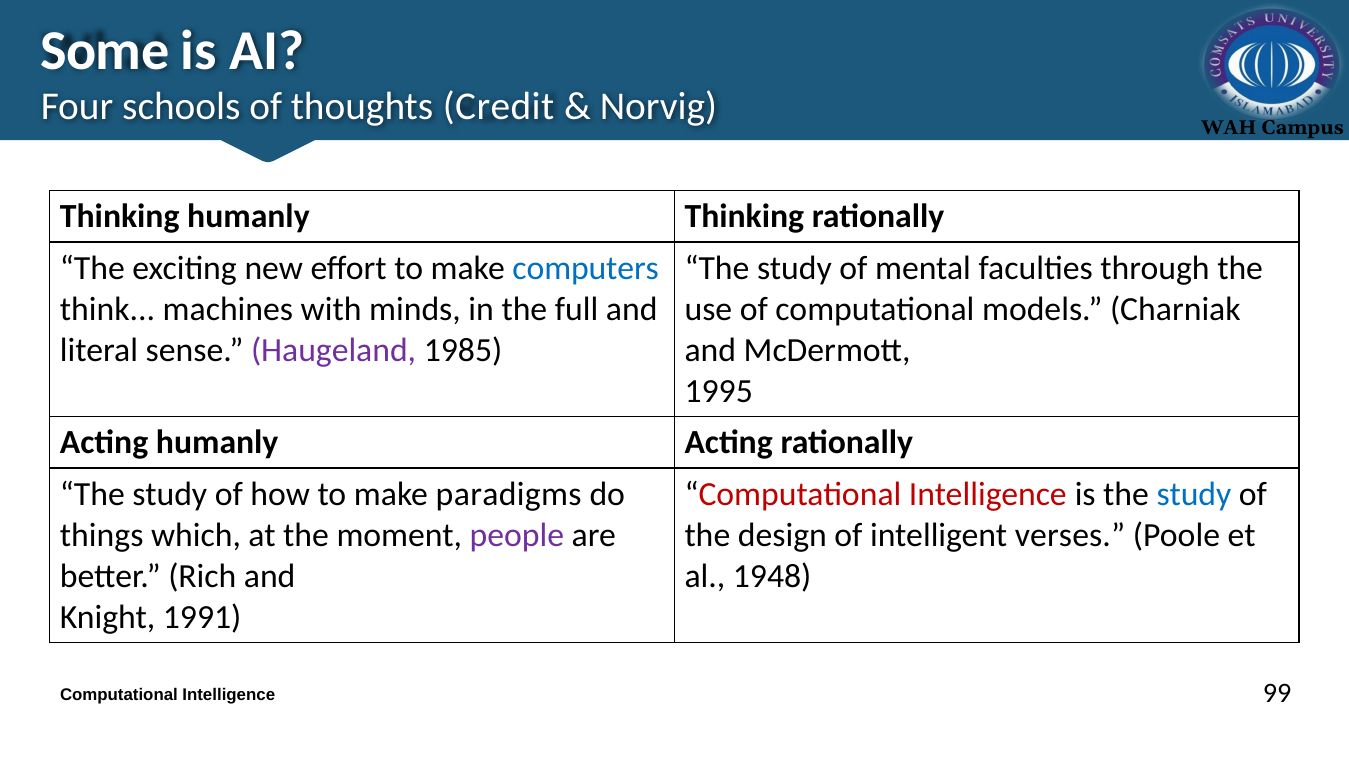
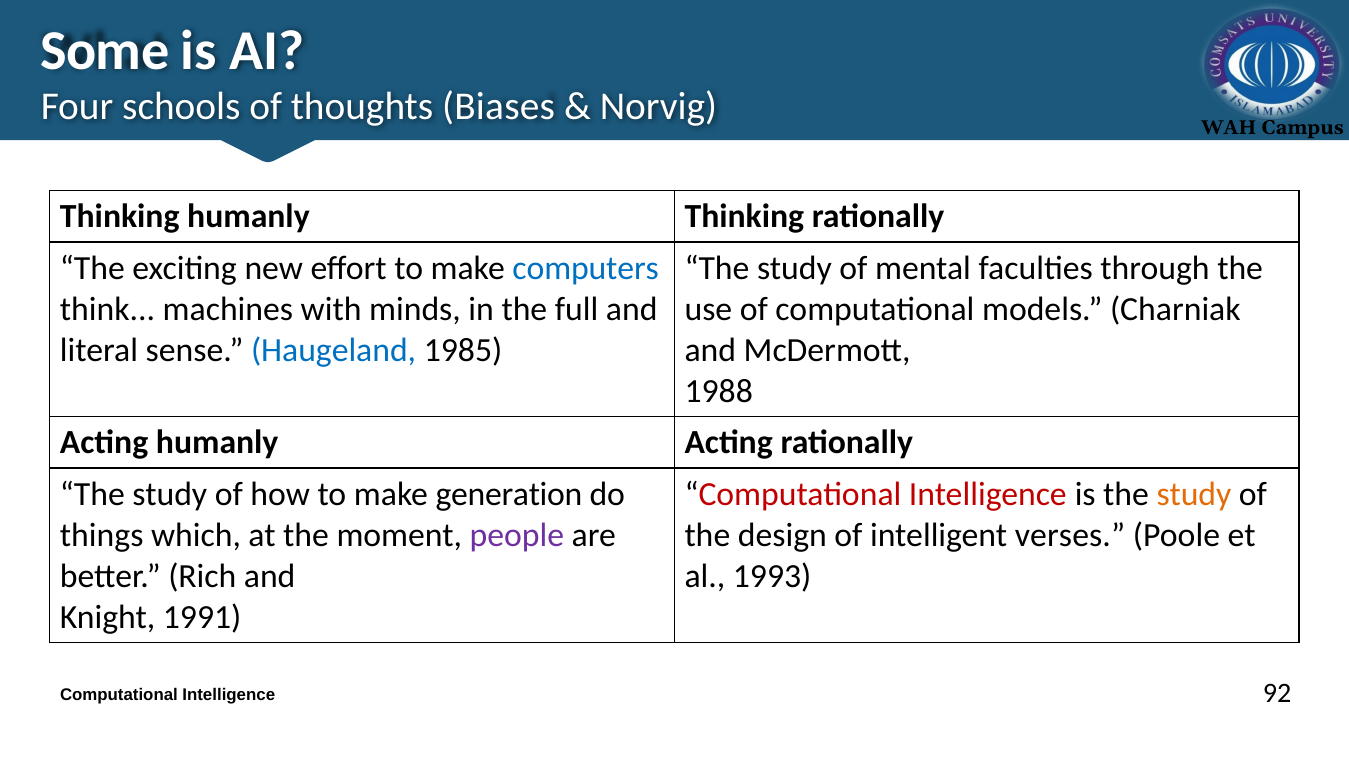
Credit: Credit -> Biases
Haugeland colour: purple -> blue
1995: 1995 -> 1988
paradigms: paradigms -> generation
study at (1194, 494) colour: blue -> orange
1948: 1948 -> 1993
99: 99 -> 92
